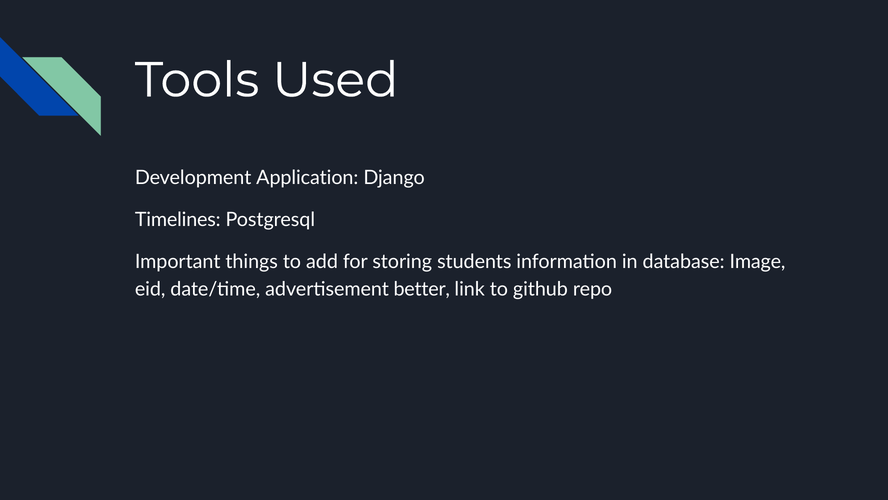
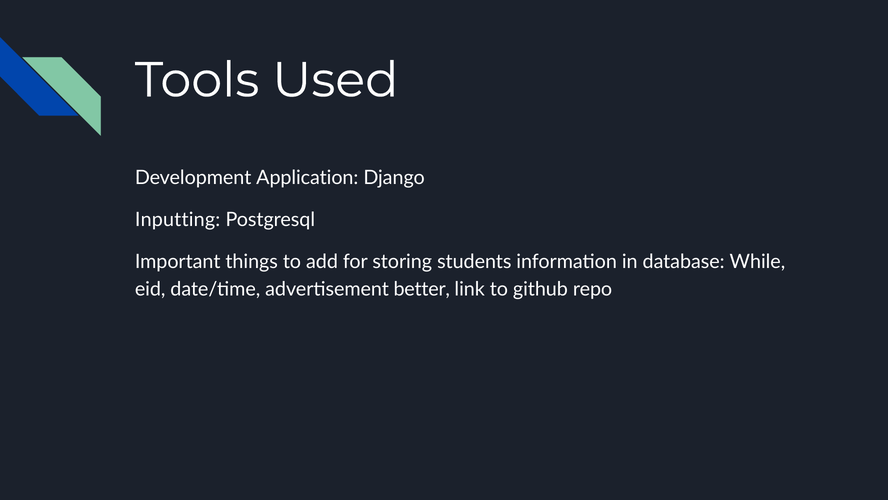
Timelines: Timelines -> Inputting
Image: Image -> While
